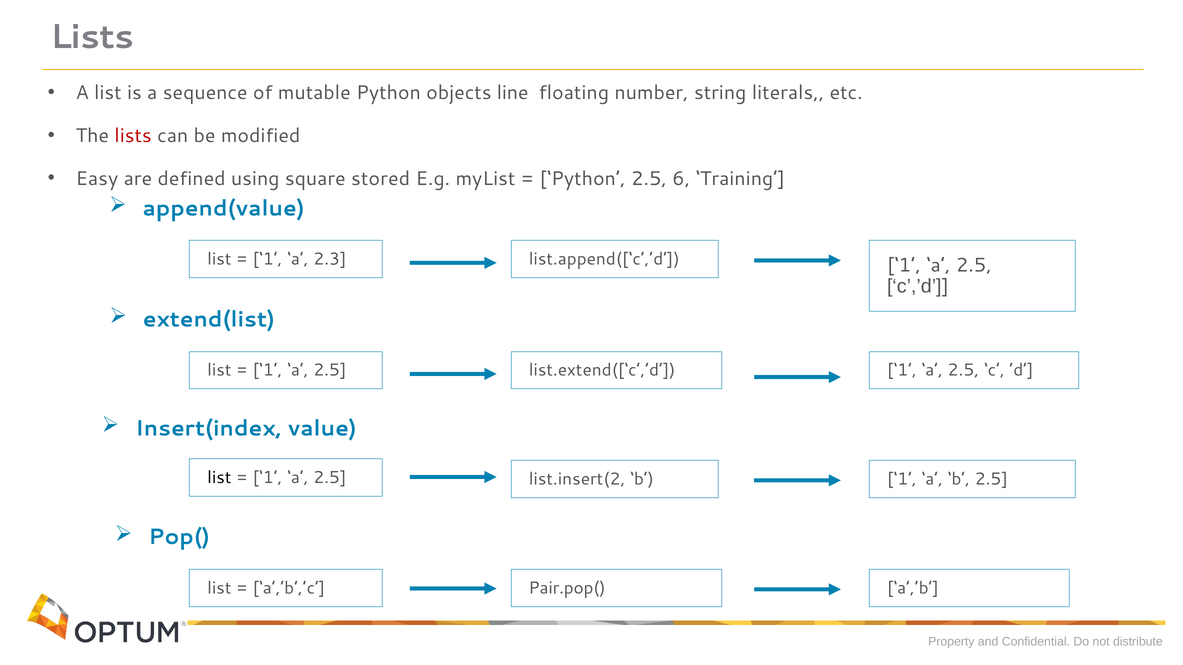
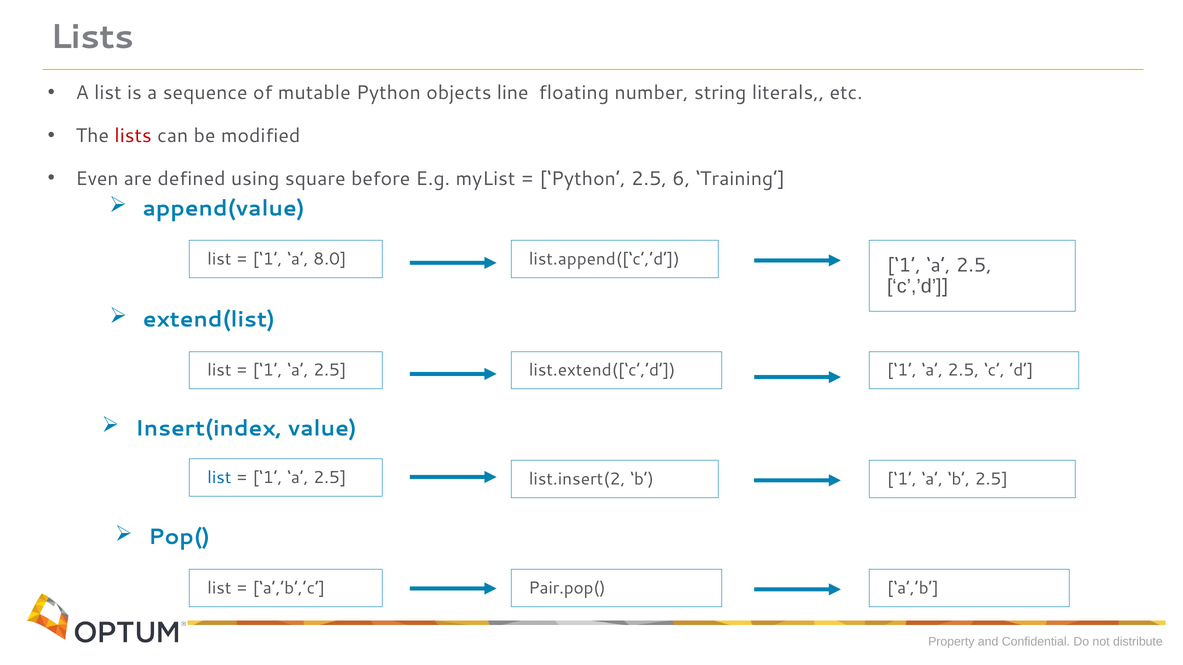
Easy: Easy -> Even
stored: stored -> before
2.3: 2.3 -> 8.0
list at (219, 478) colour: black -> blue
